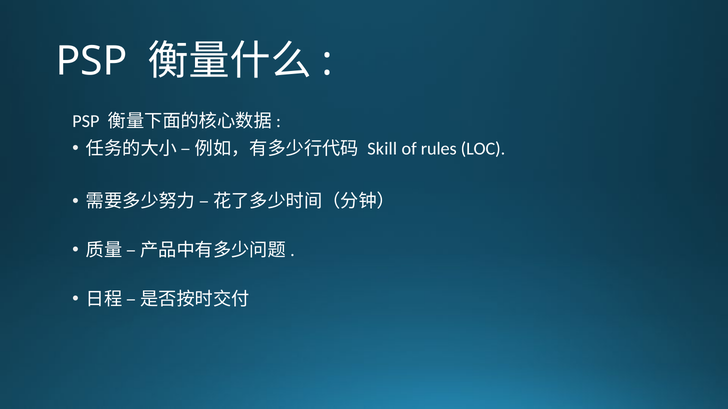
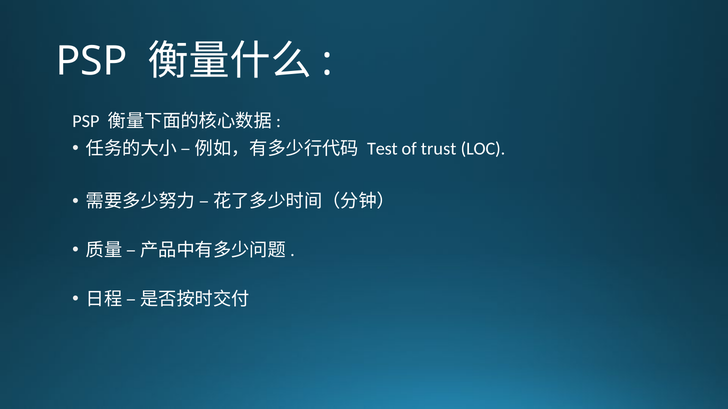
Skill: Skill -> Test
rules: rules -> trust
